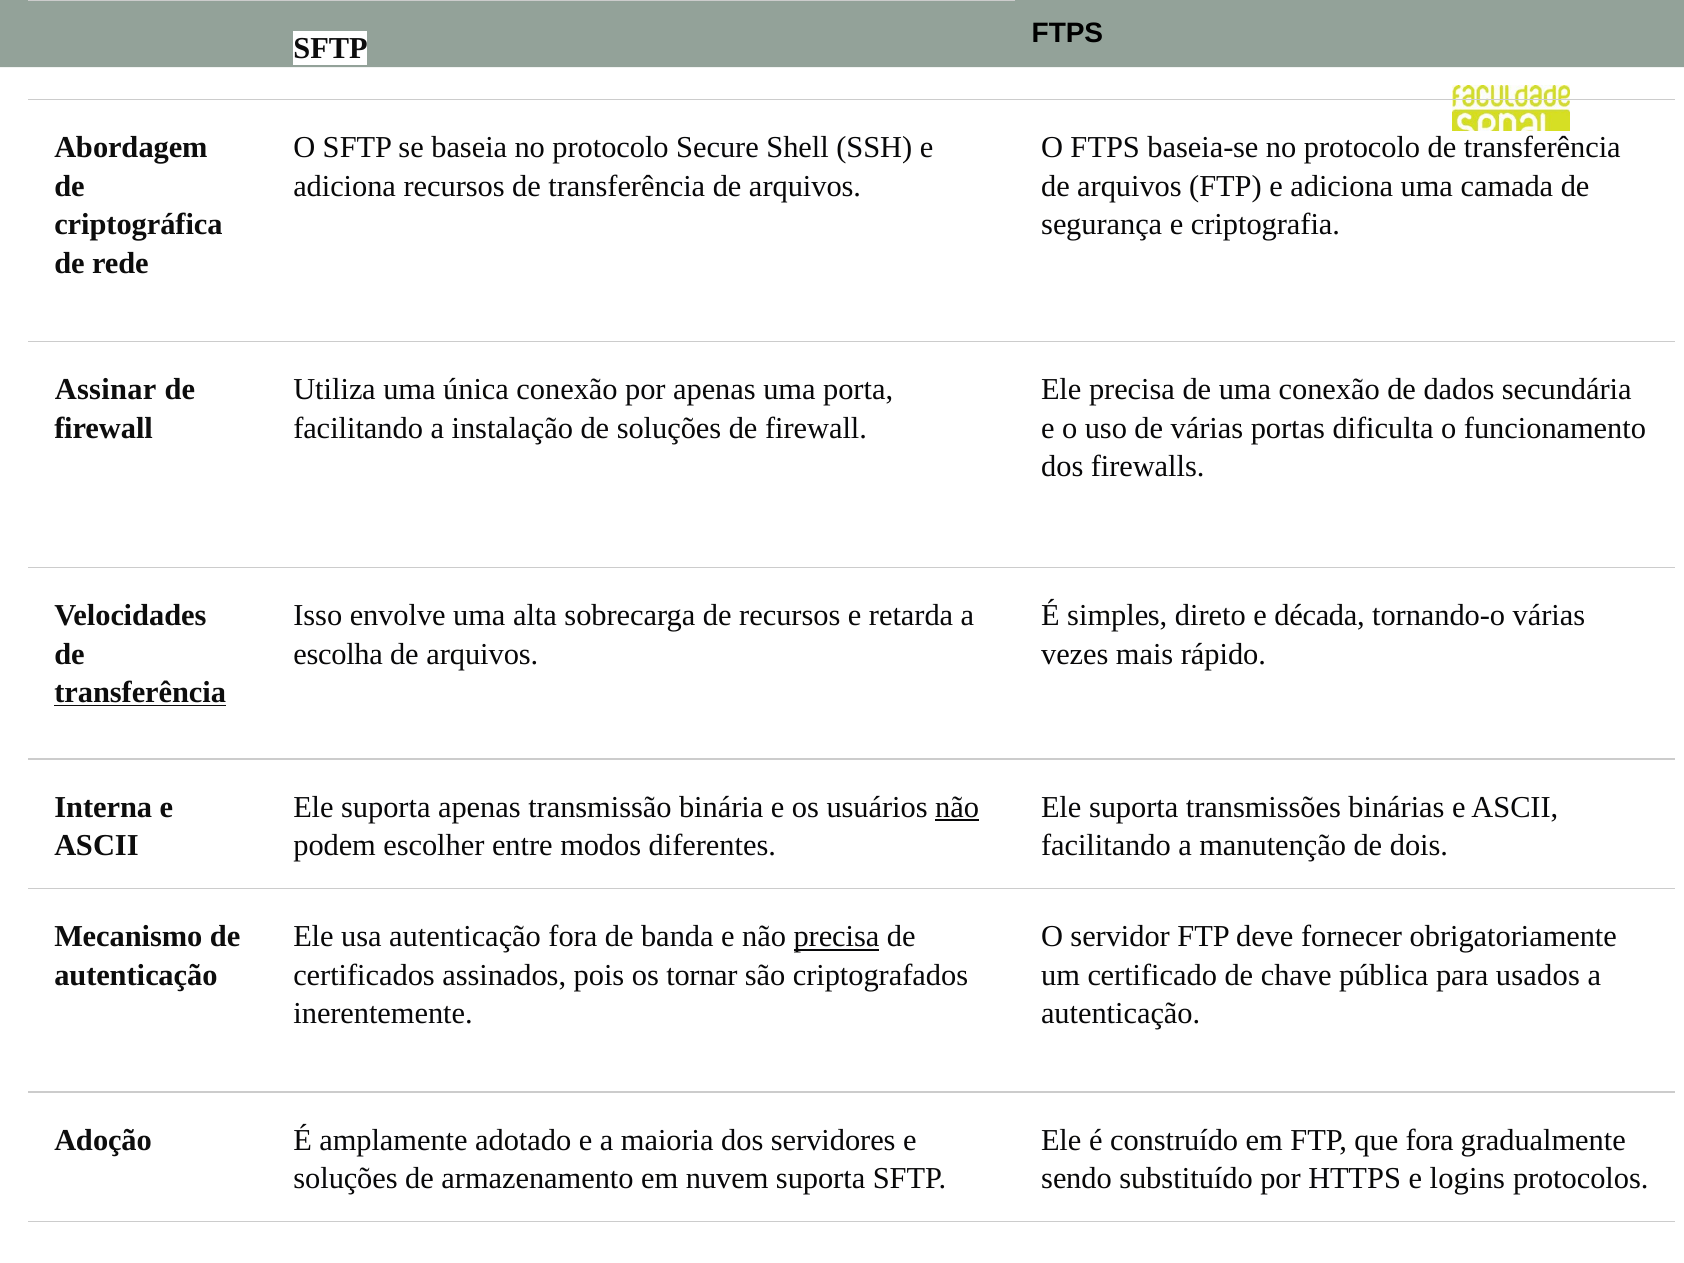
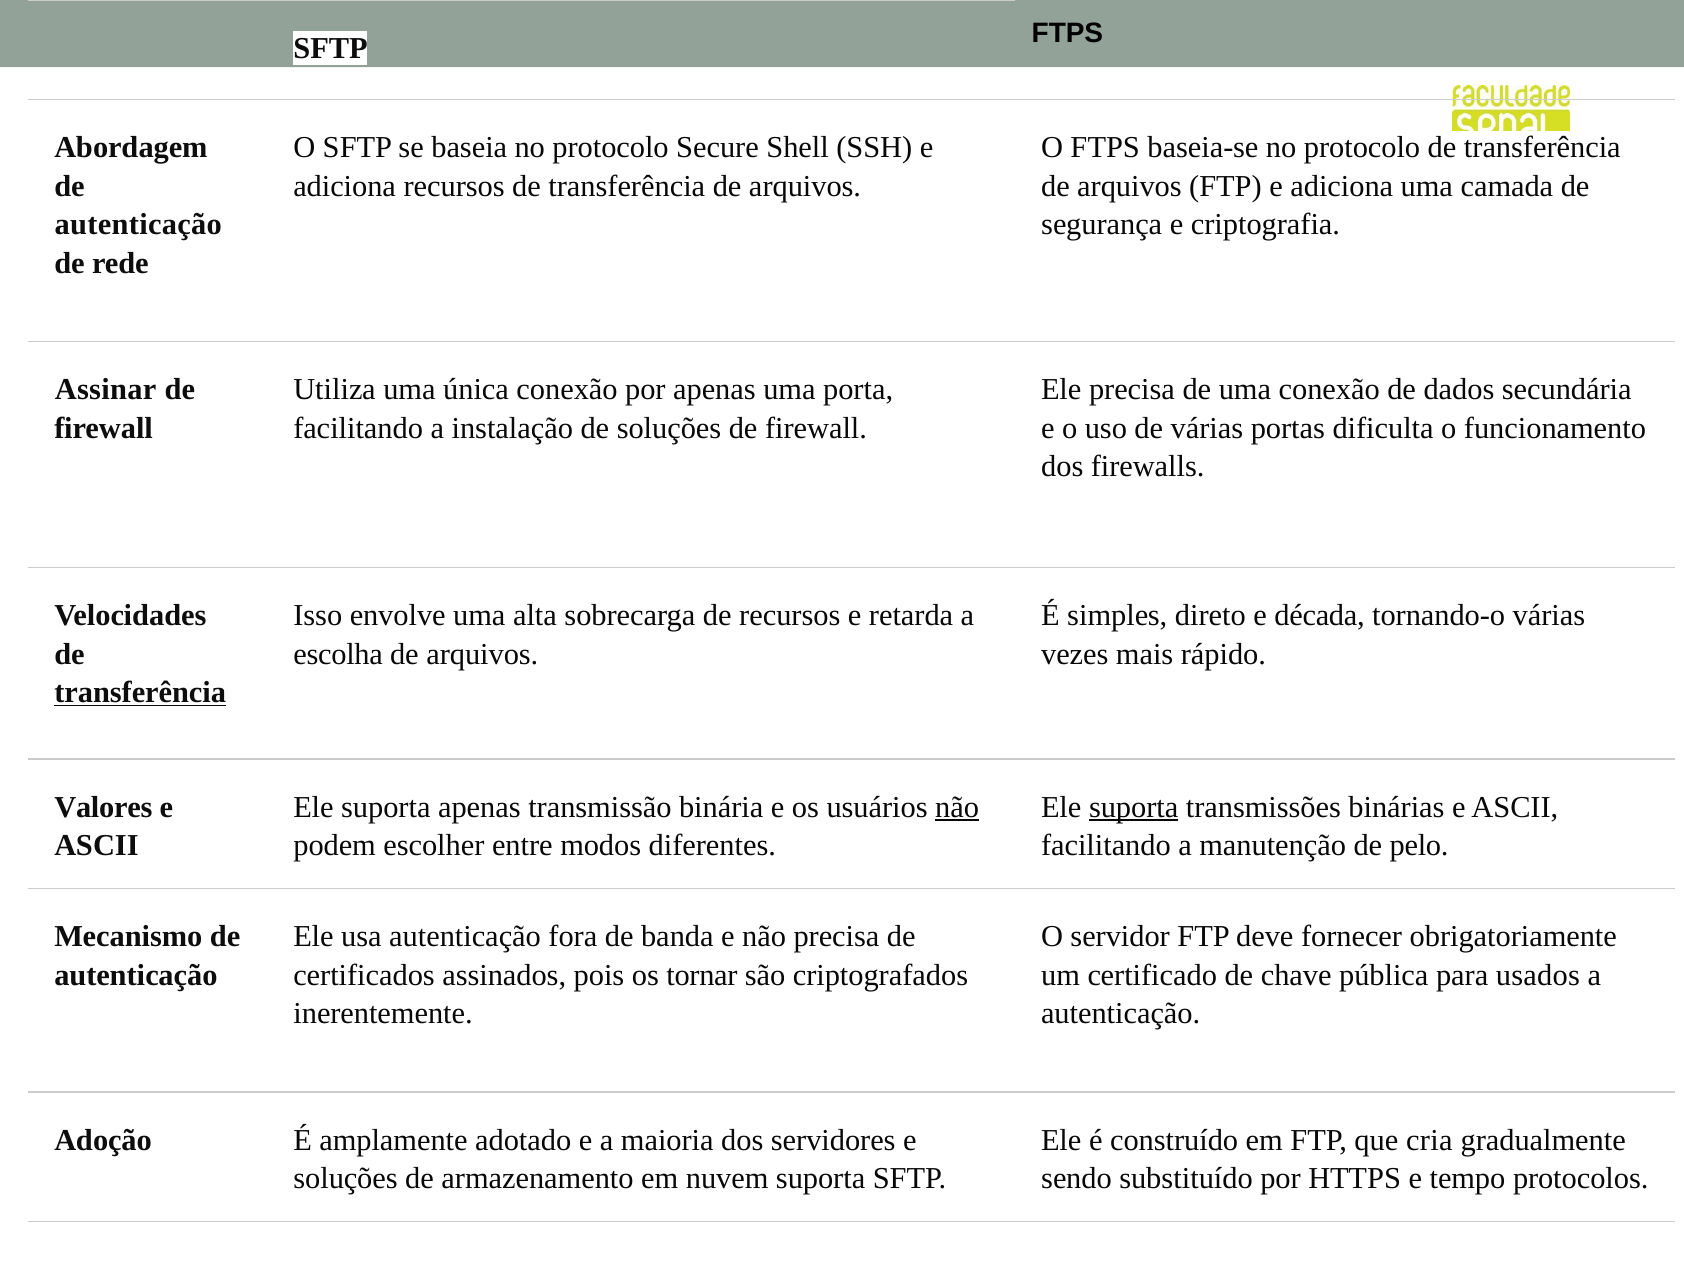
criptográfica at (138, 225): criptográfica -> autenticação
Interna: Interna -> Valores
suporta at (1134, 807) underline: none -> present
dois: dois -> pelo
precisa at (836, 937) underline: present -> none
que fora: fora -> cria
logins: logins -> tempo
